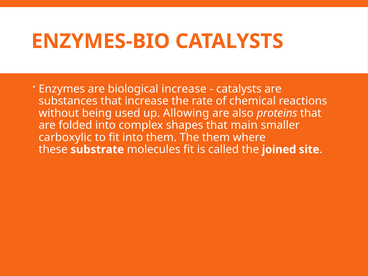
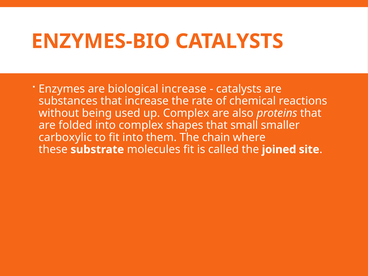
up Allowing: Allowing -> Complex
main: main -> small
The them: them -> chain
